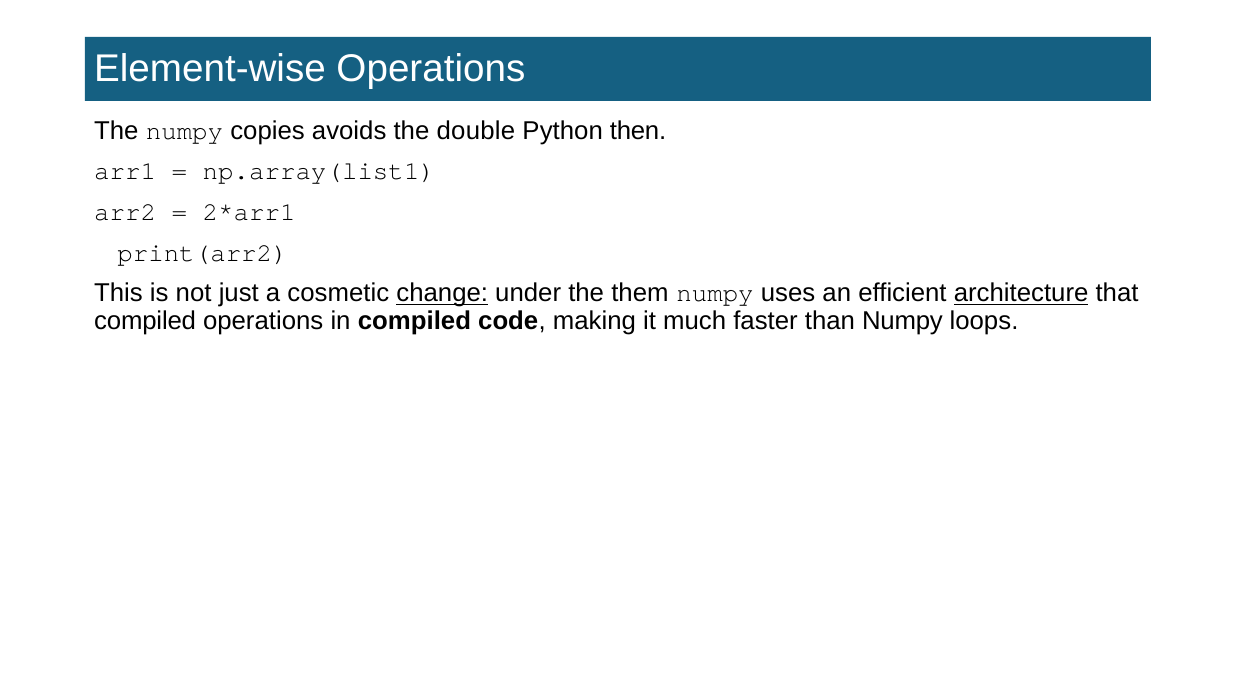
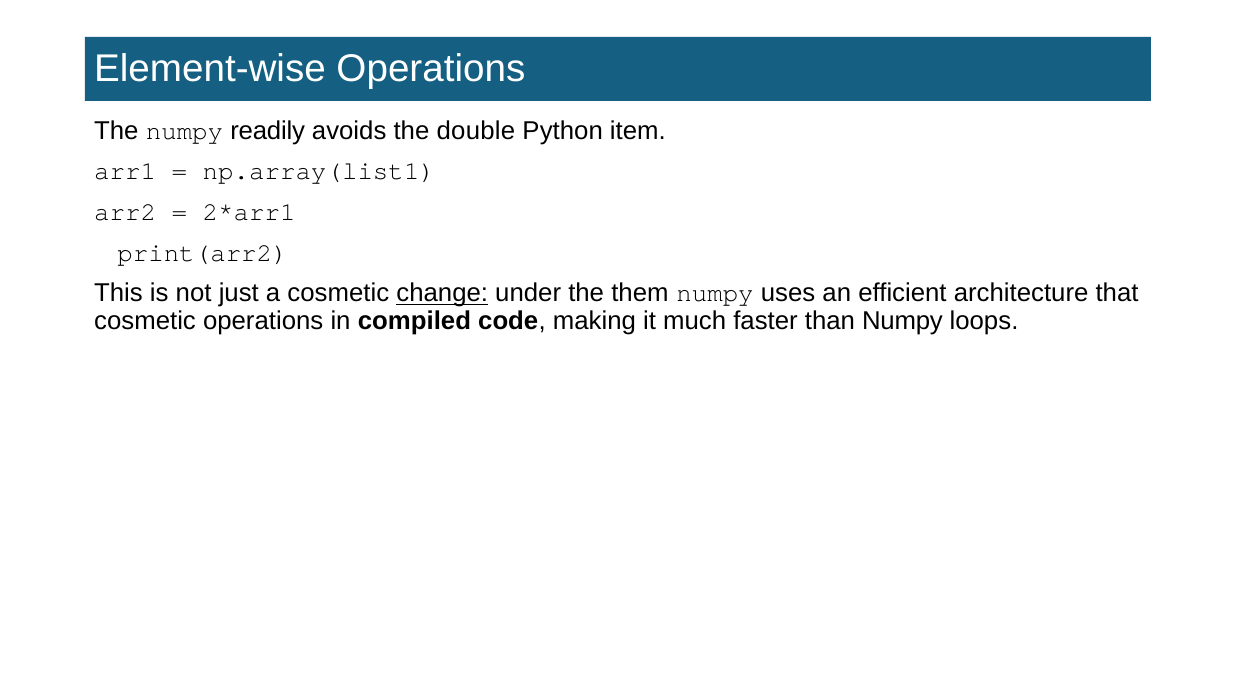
copies: copies -> readily
then: then -> item
architecture underline: present -> none
compiled at (145, 321): compiled -> cosmetic
